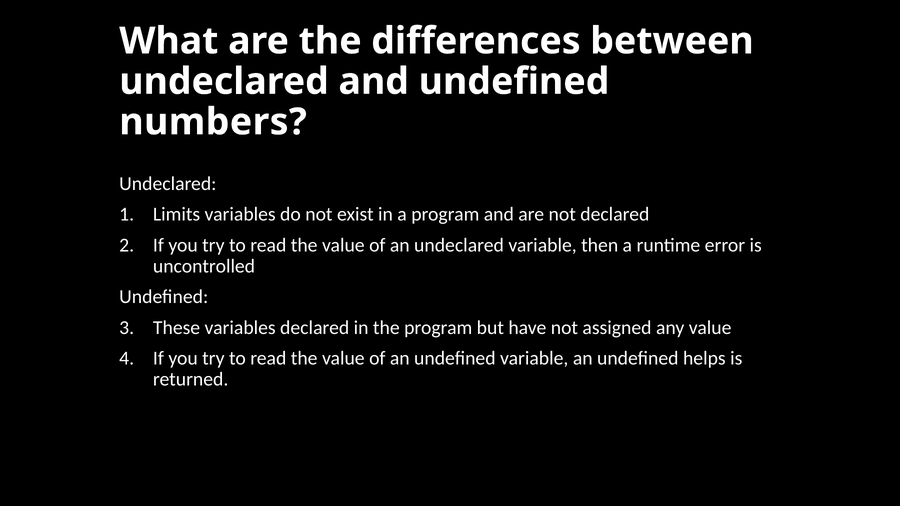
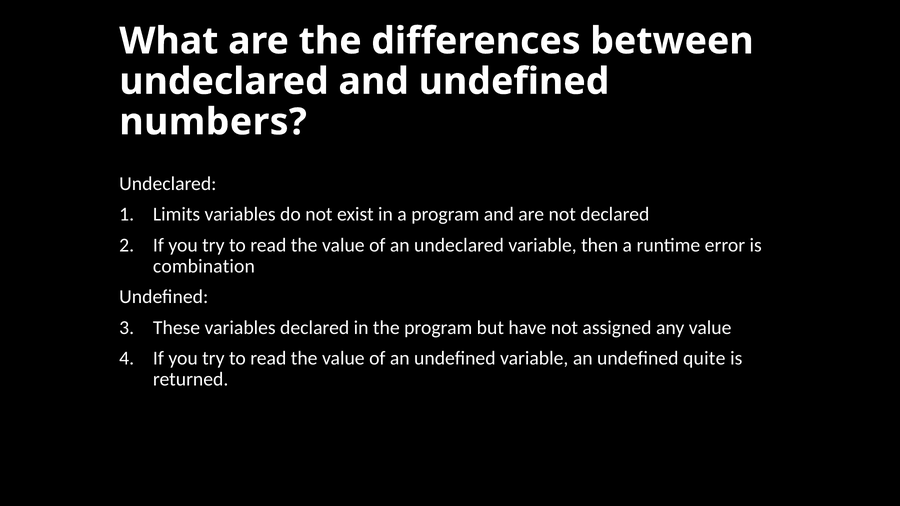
uncontrolled: uncontrolled -> combination
helps: helps -> quite
